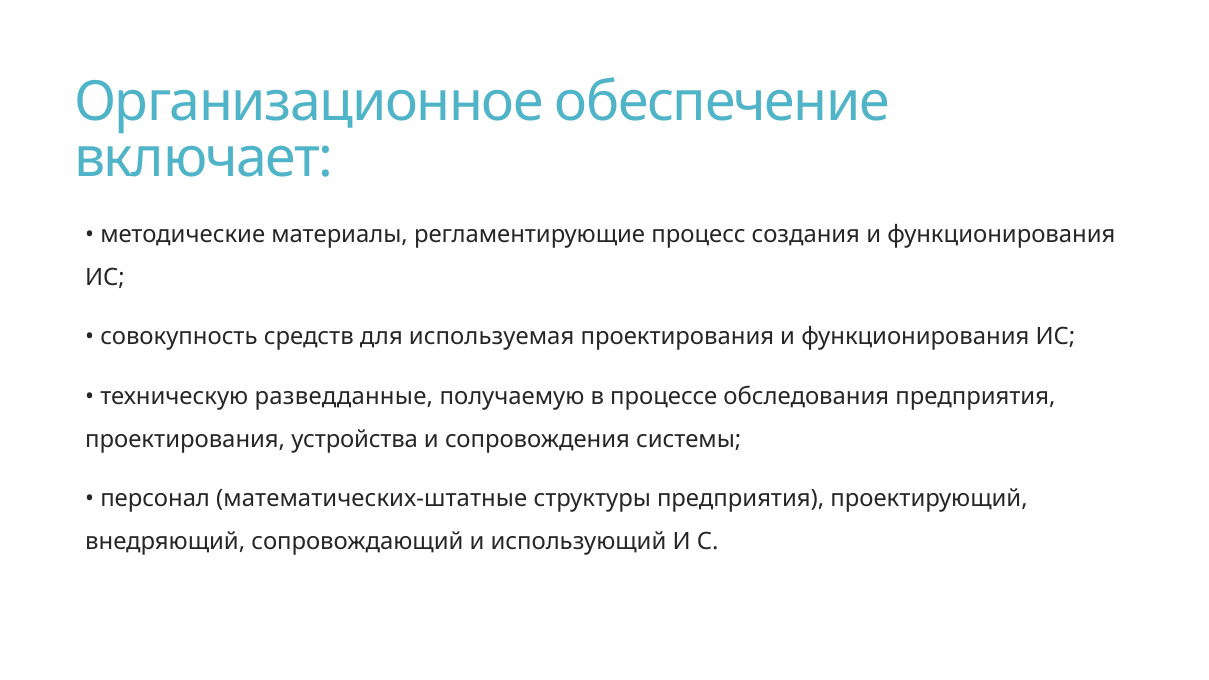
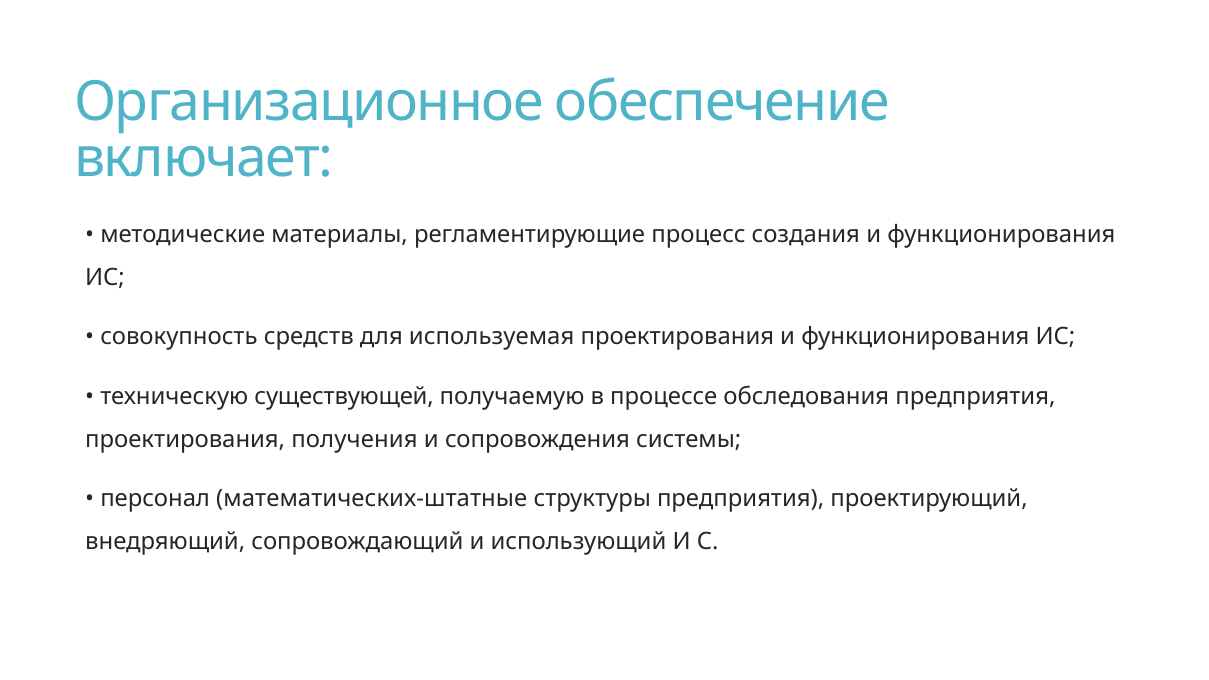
разведданные: разведданные -> существующей
устройства: устройства -> получения
